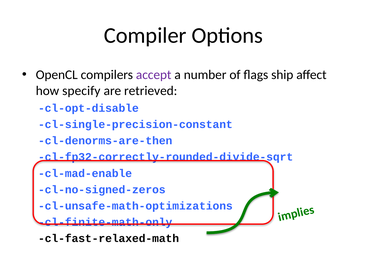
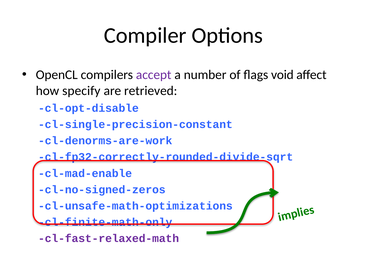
ship: ship -> void
cl-denorms-are-then: cl-denorms-are-then -> cl-denorms-are-work
cl-fast-relaxed-math colour: black -> purple
